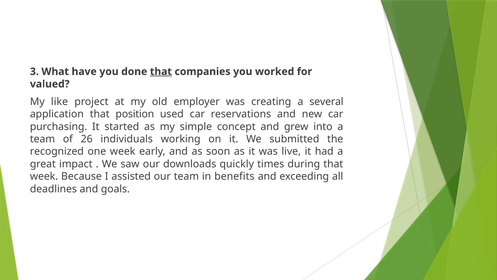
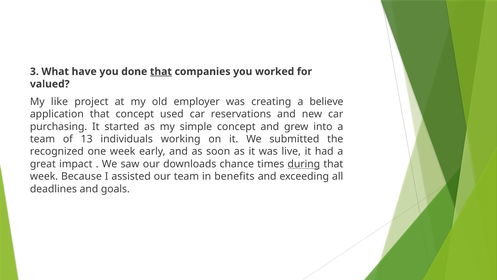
several: several -> believe
that position: position -> concept
26: 26 -> 13
quickly: quickly -> chance
during underline: none -> present
